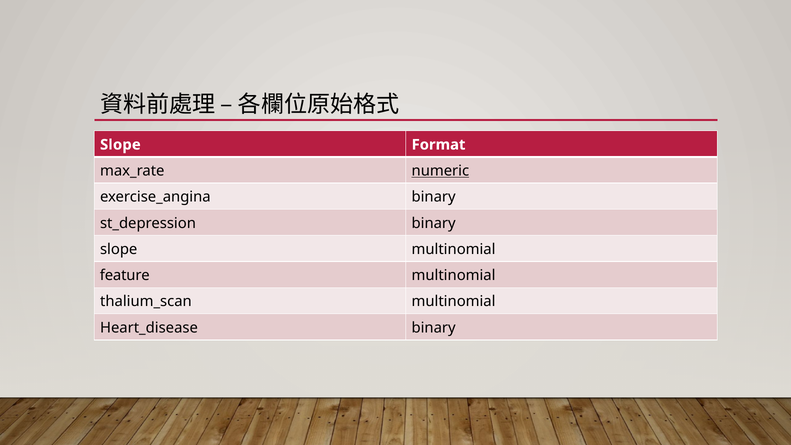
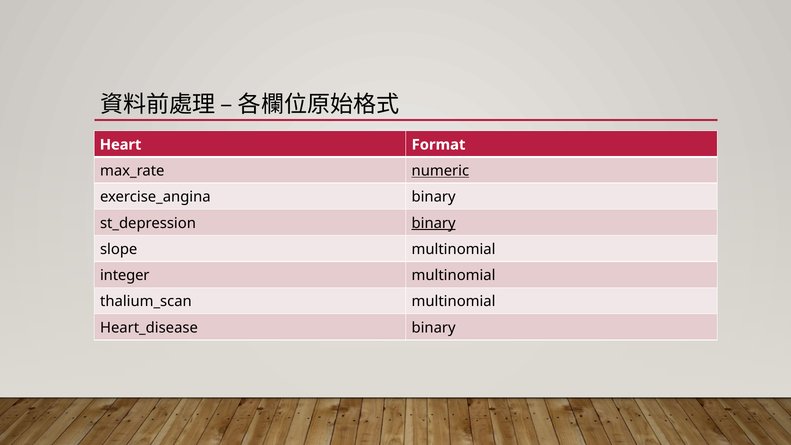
Slope at (120, 145): Slope -> Heart
binary at (434, 223) underline: none -> present
feature: feature -> integer
